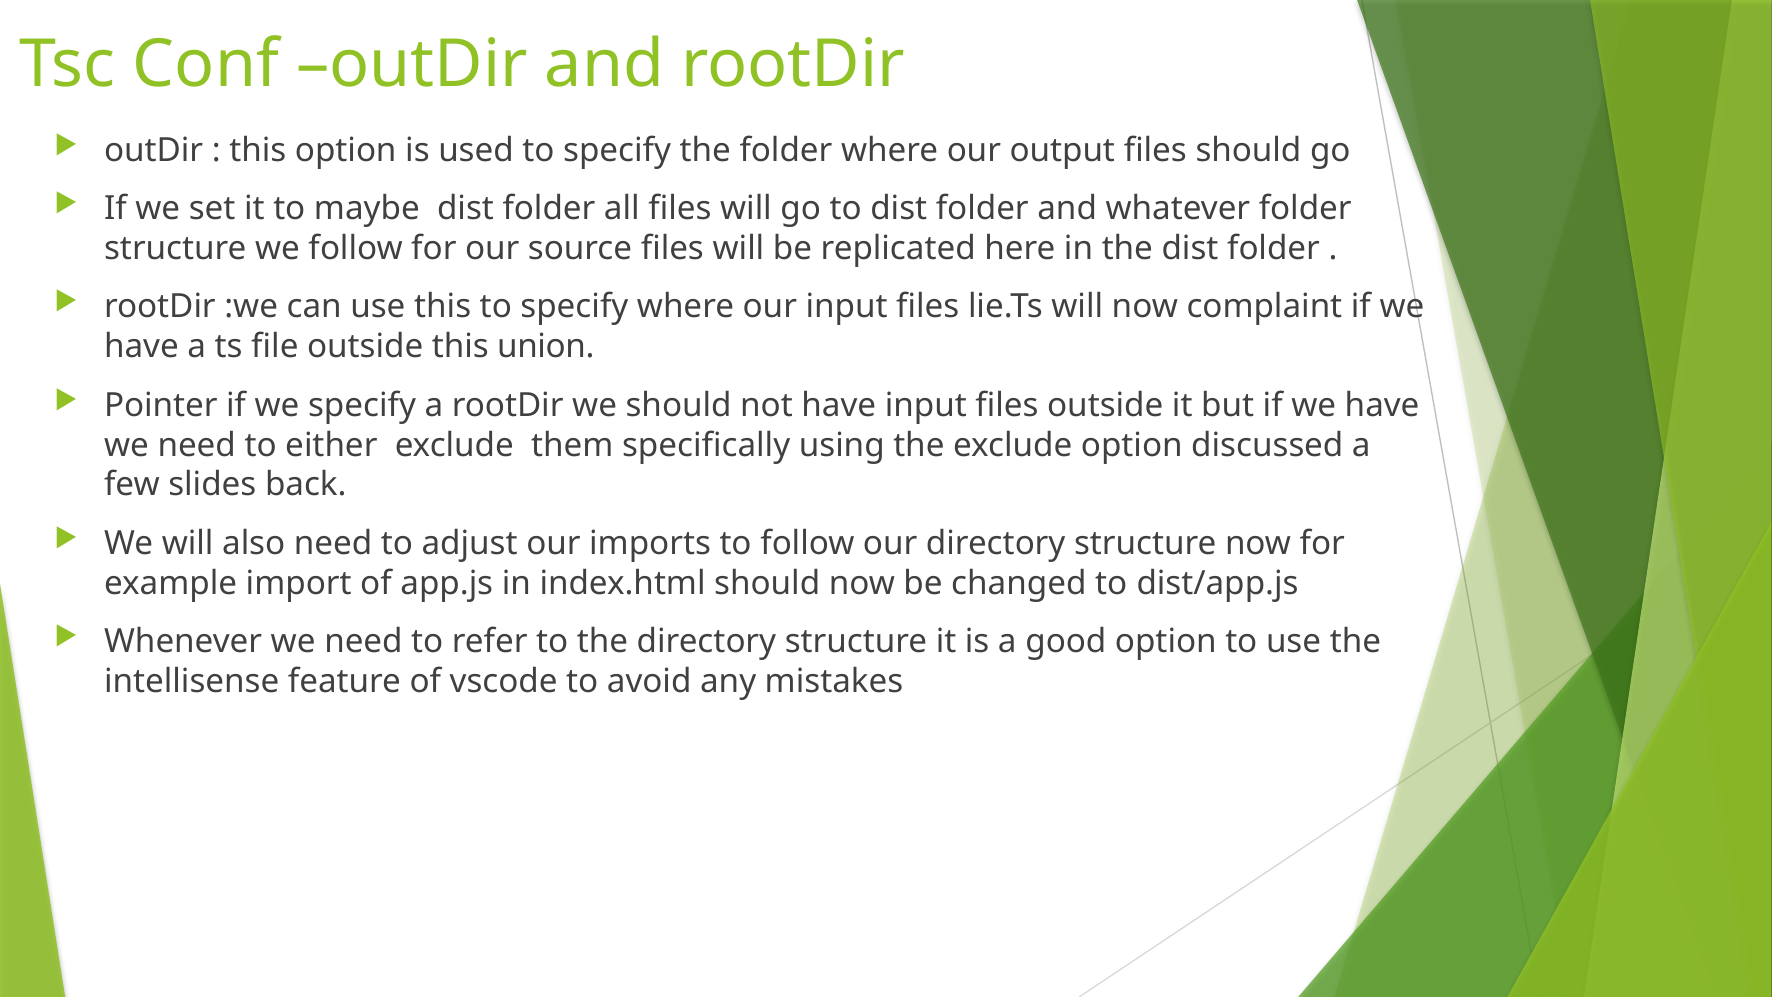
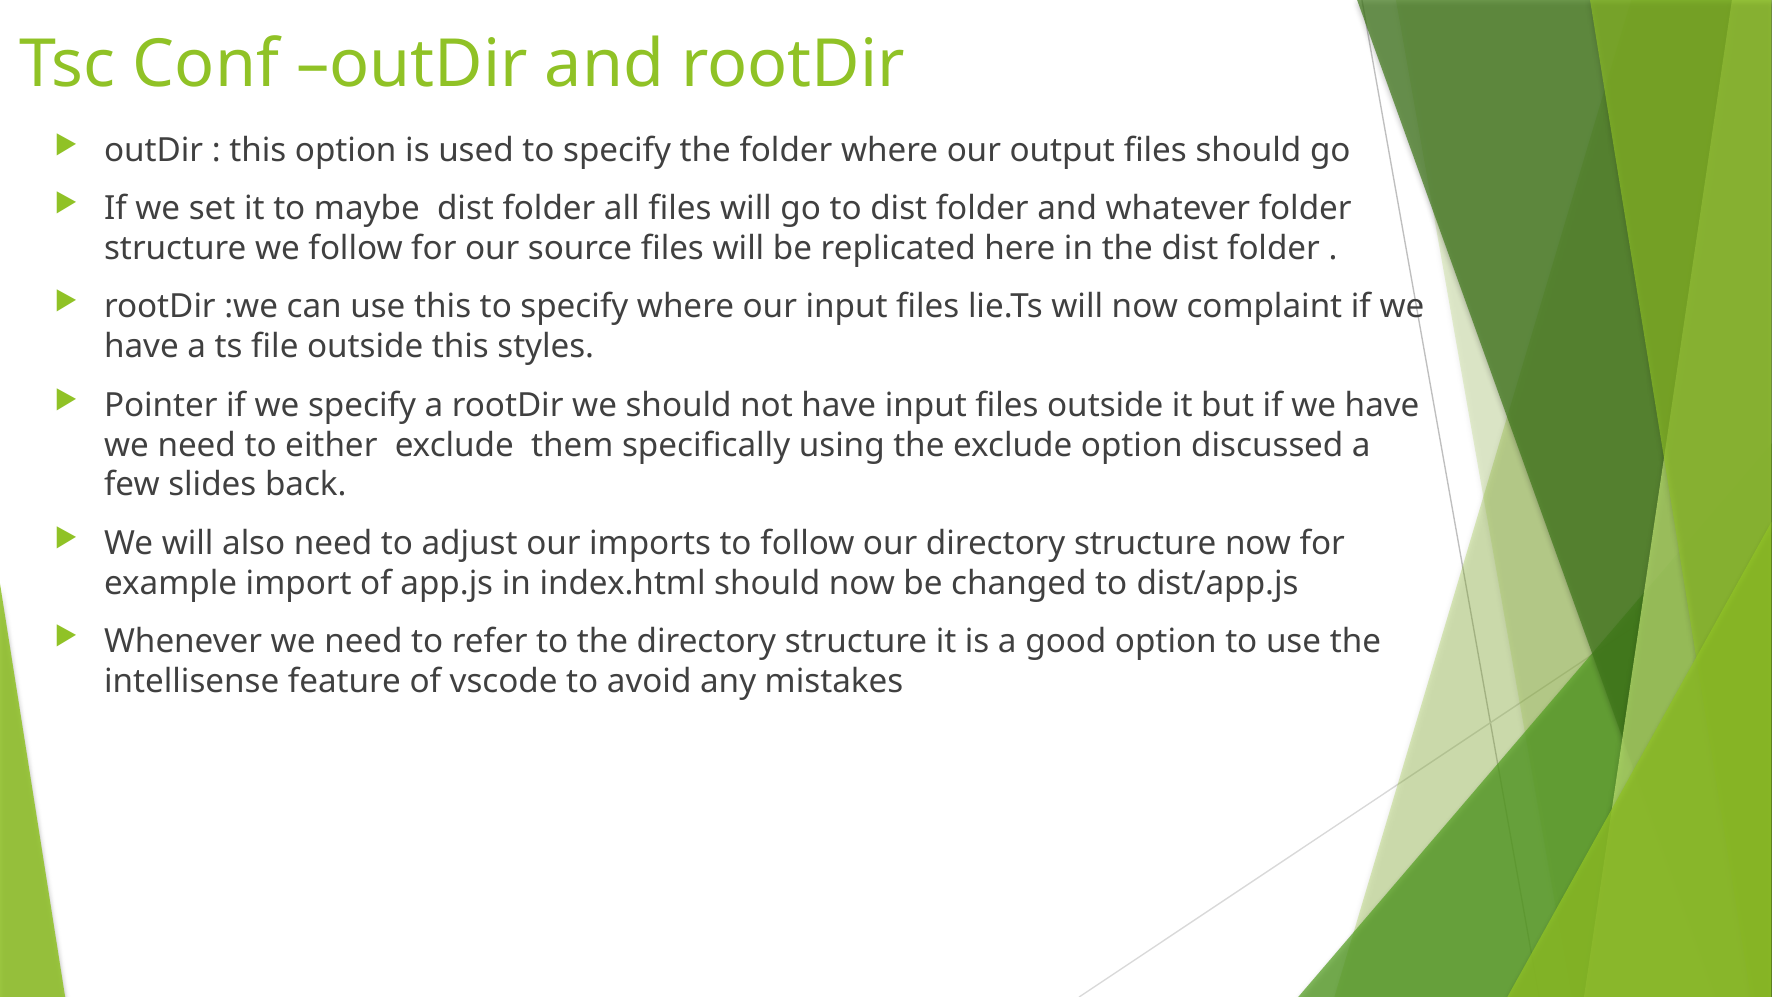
union: union -> styles
